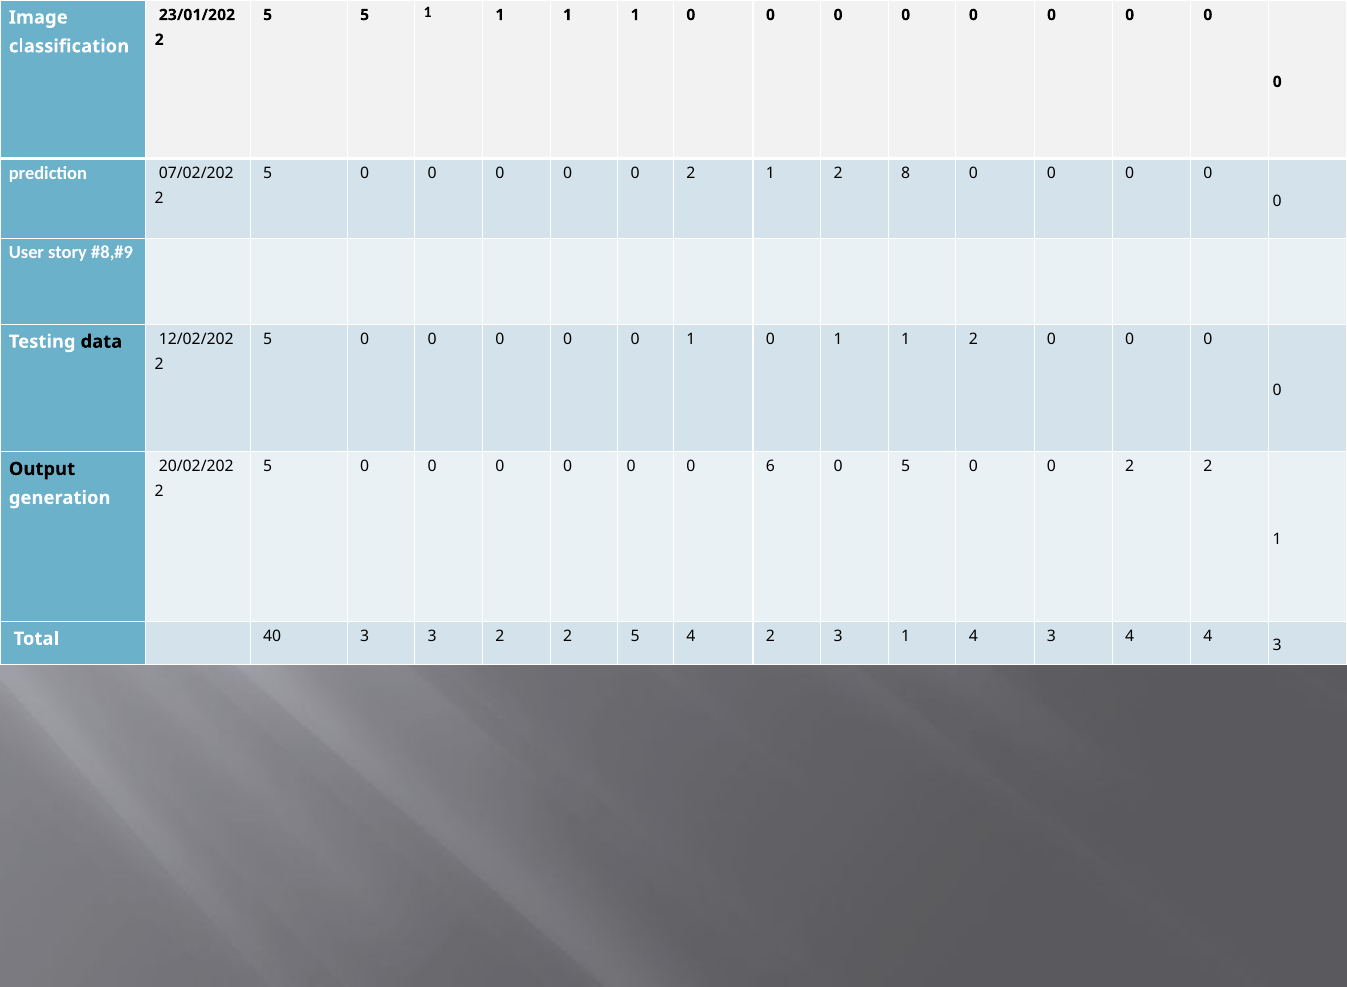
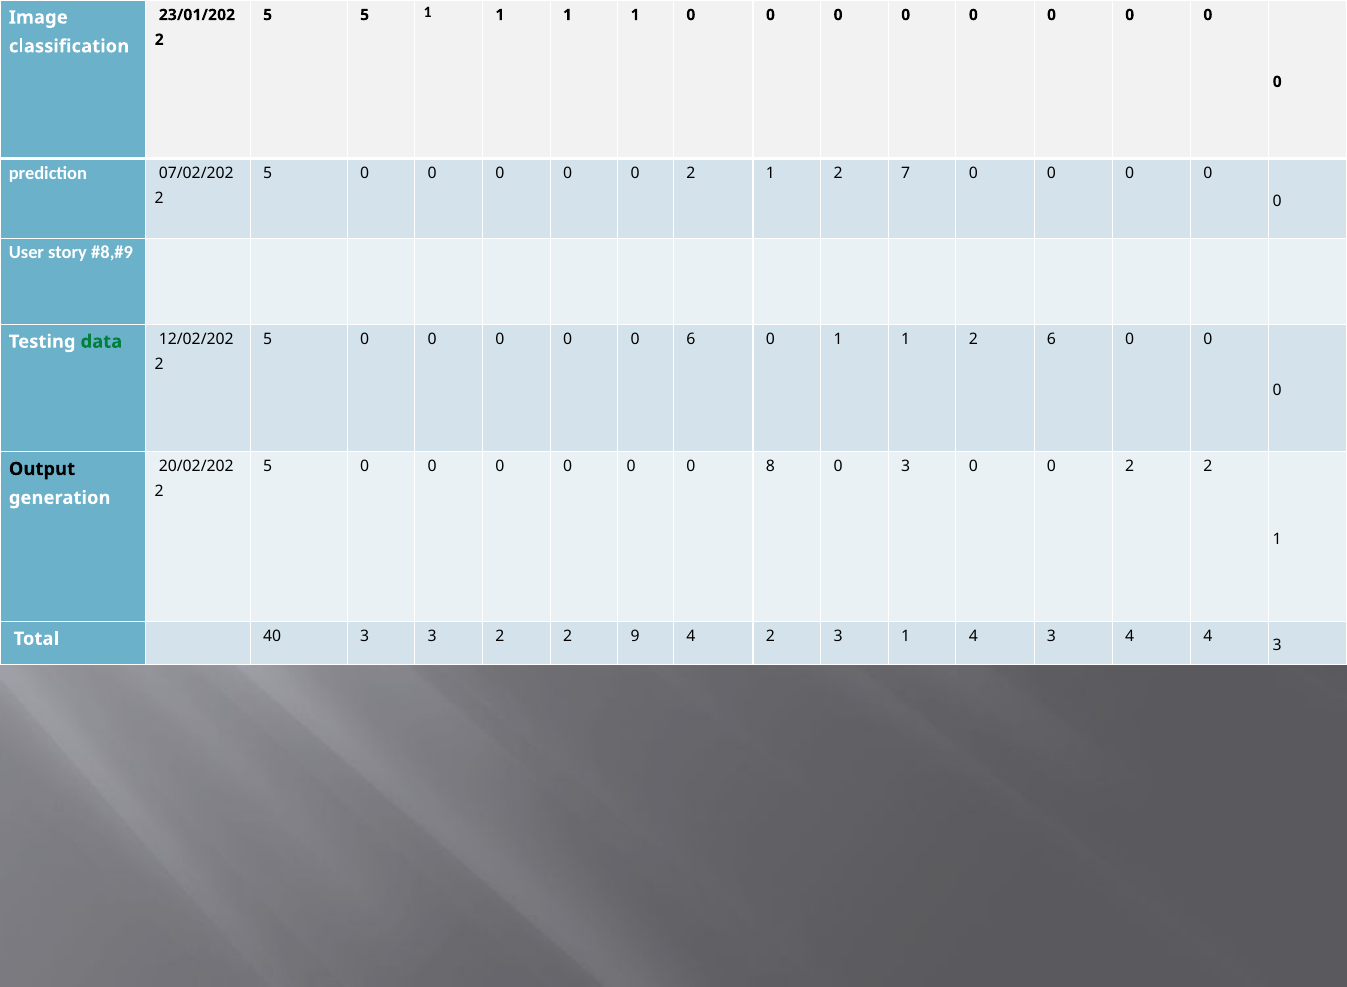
8: 8 -> 7
0 0 1: 1 -> 6
2 0: 0 -> 6
data colour: black -> green
6: 6 -> 8
0 5: 5 -> 3
2 2 5: 5 -> 9
